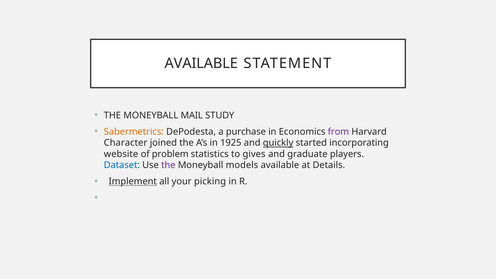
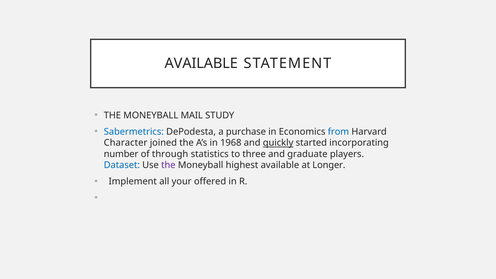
Sabermetrics colour: orange -> blue
from colour: purple -> blue
1925: 1925 -> 1968
website: website -> number
problem: problem -> through
gives: gives -> three
models: models -> highest
Details: Details -> Longer
Implement underline: present -> none
picking: picking -> offered
